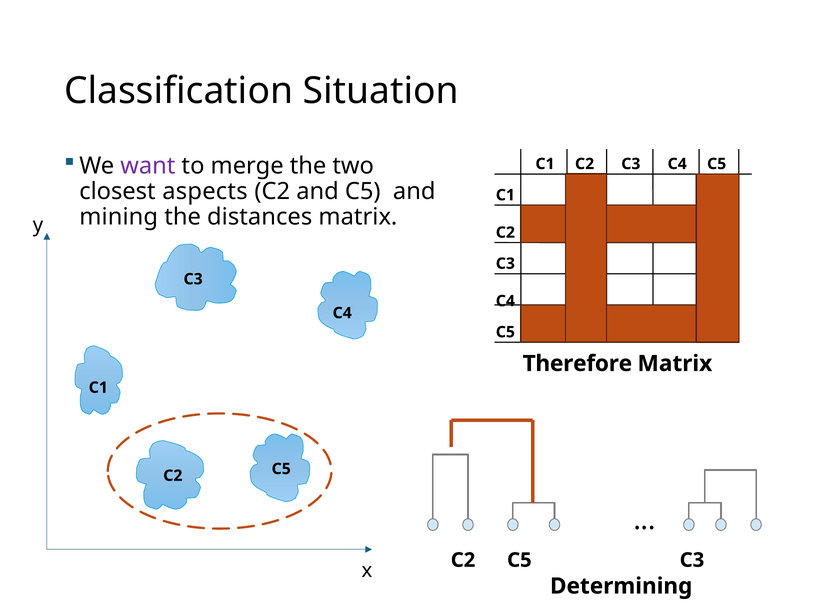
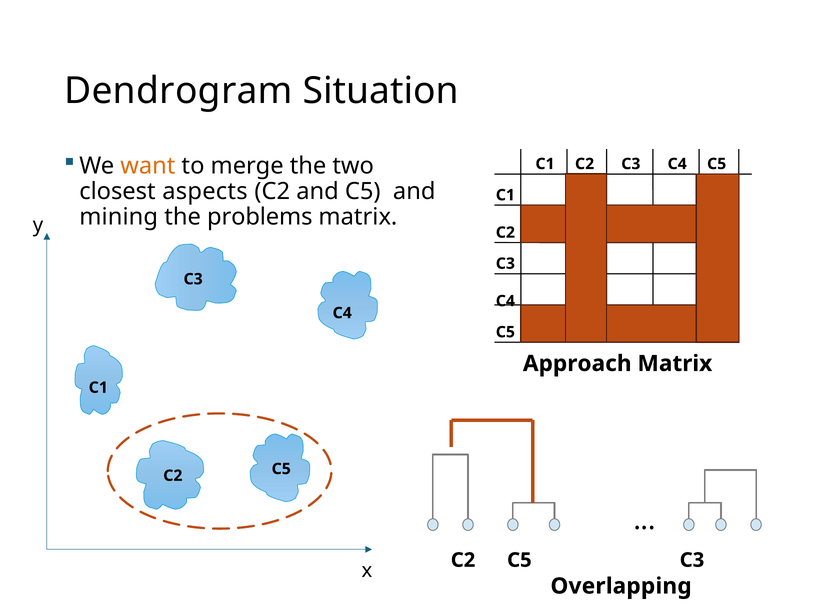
Classification: Classification -> Dendrogram
want colour: purple -> orange
distances: distances -> problems
Therefore: Therefore -> Approach
Determining: Determining -> Overlapping
